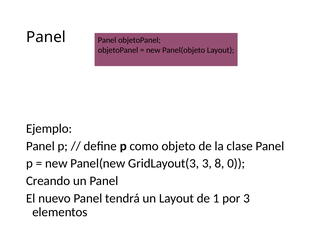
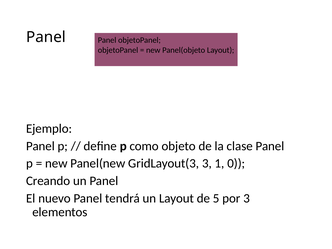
8: 8 -> 1
1: 1 -> 5
